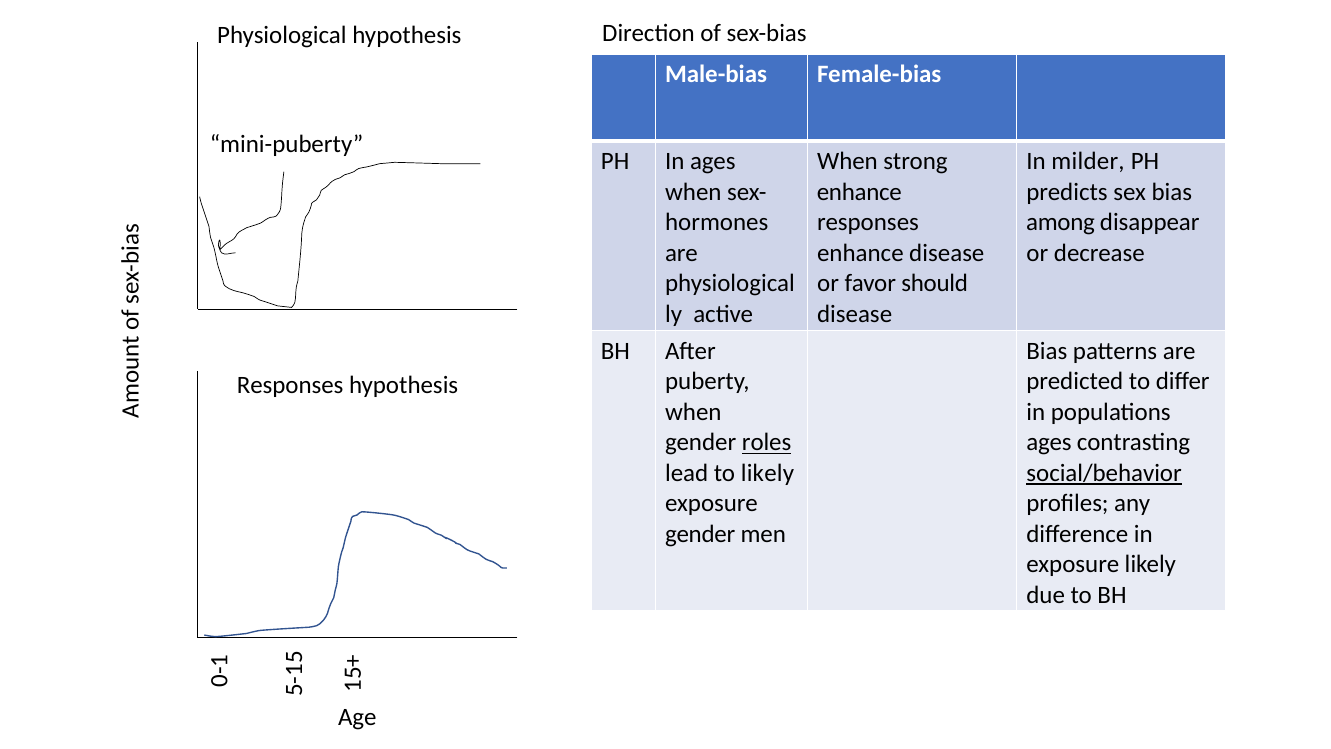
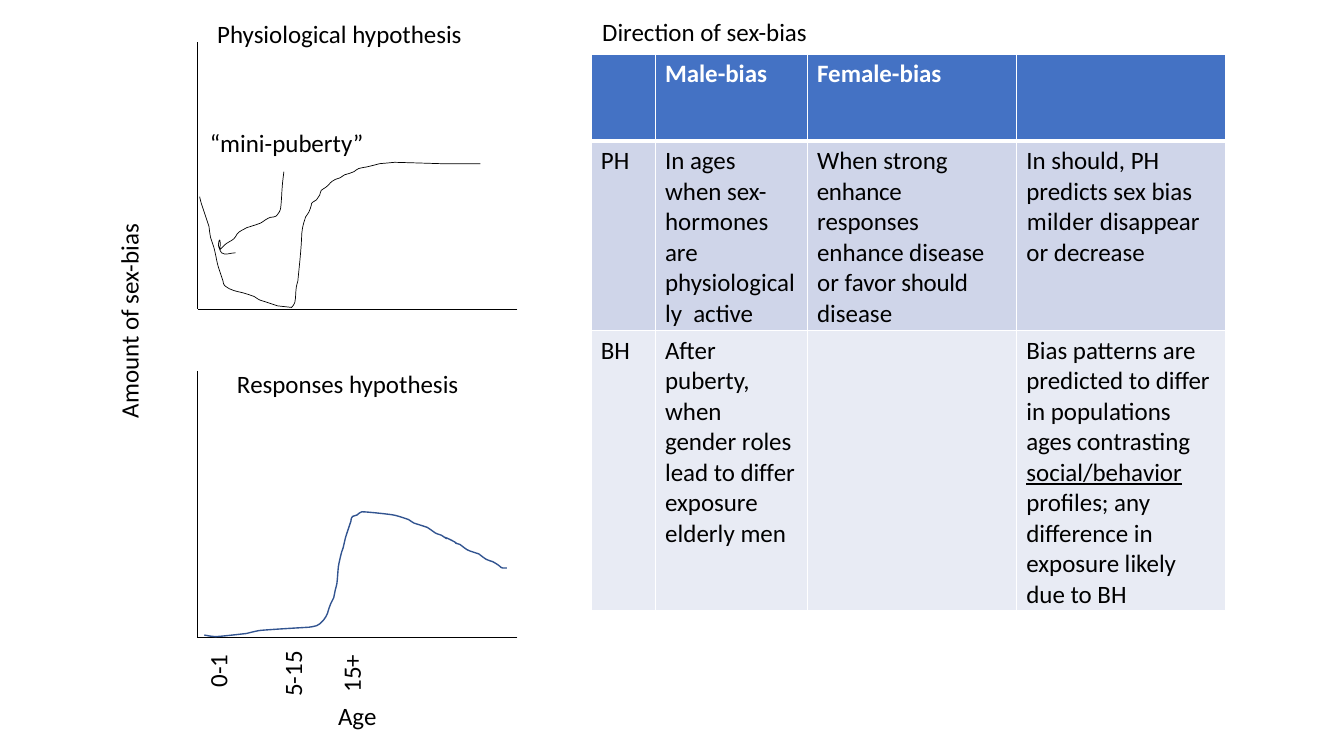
In milder: milder -> should
among: among -> milder
roles underline: present -> none
lead to likely: likely -> differ
gender at (700, 534): gender -> elderly
